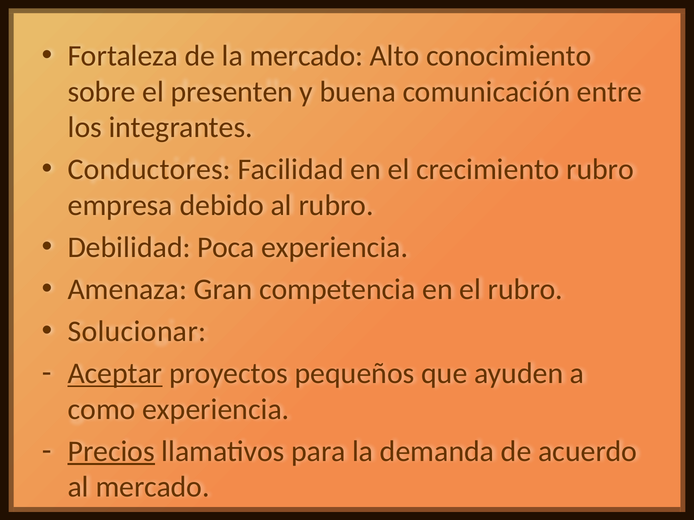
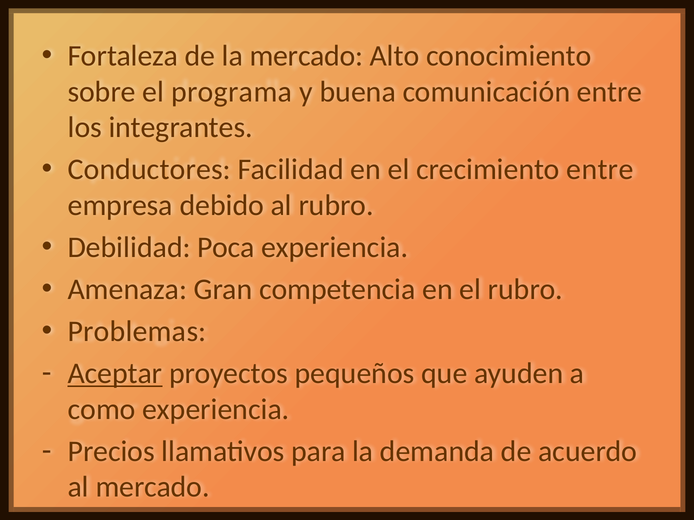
presenten: presenten -> programa
crecimiento rubro: rubro -> entre
Solucionar: Solucionar -> Problemas
Precios underline: present -> none
